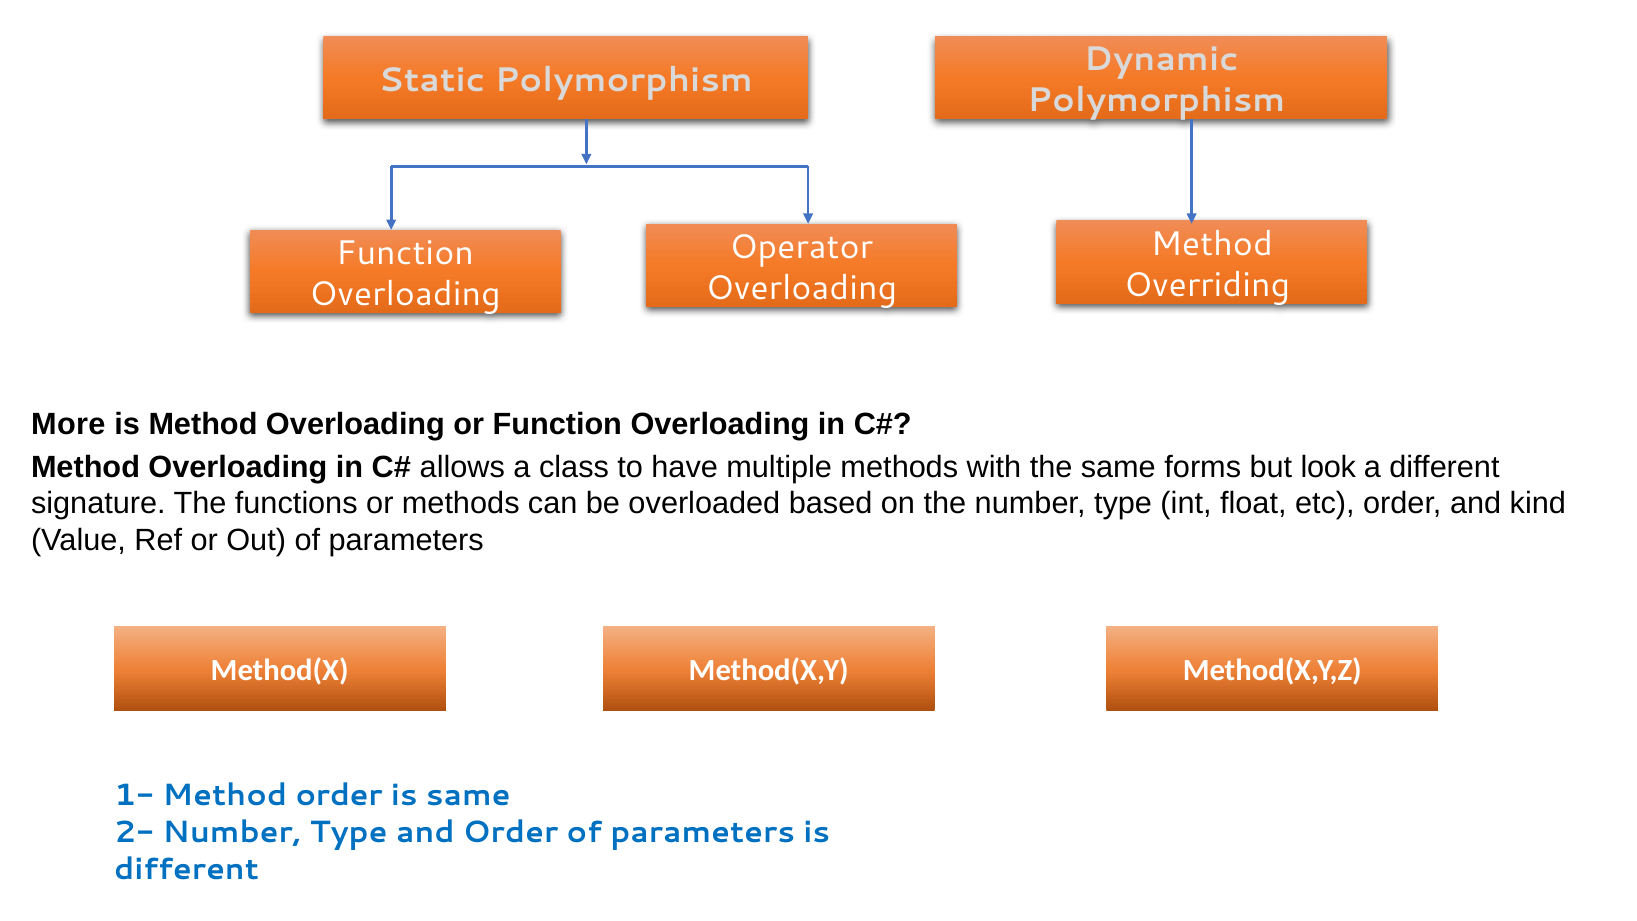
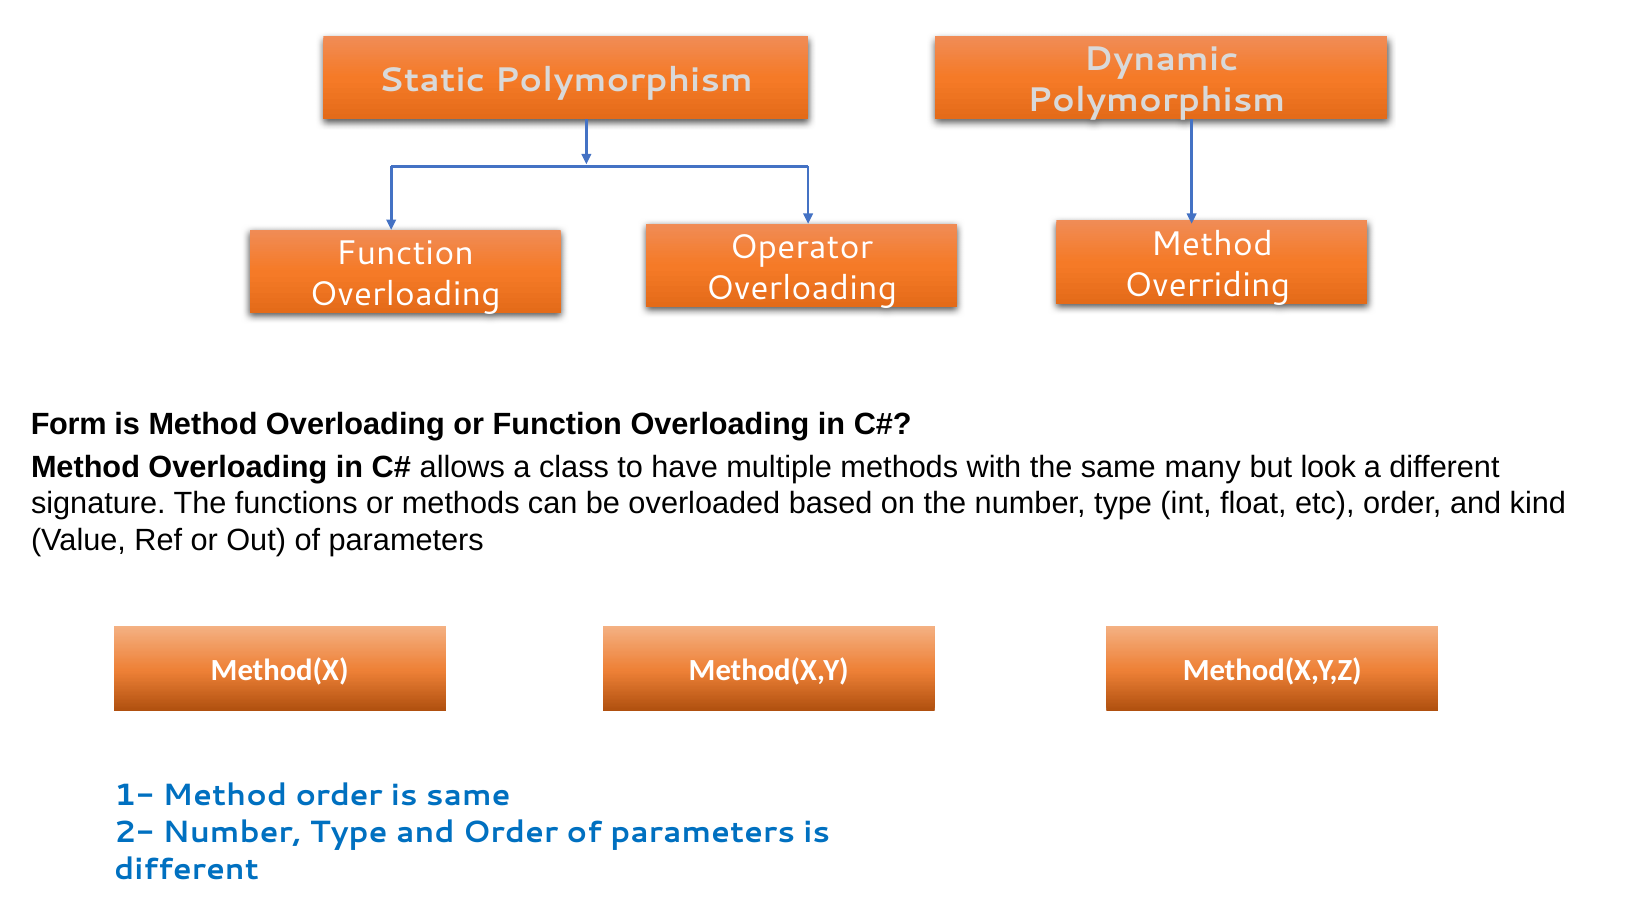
More: More -> Form
forms: forms -> many
